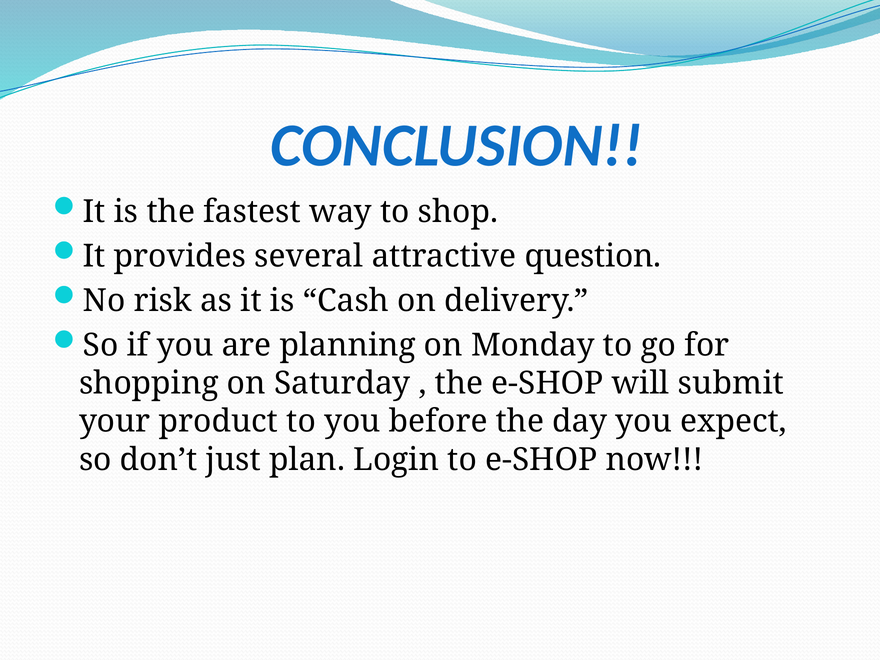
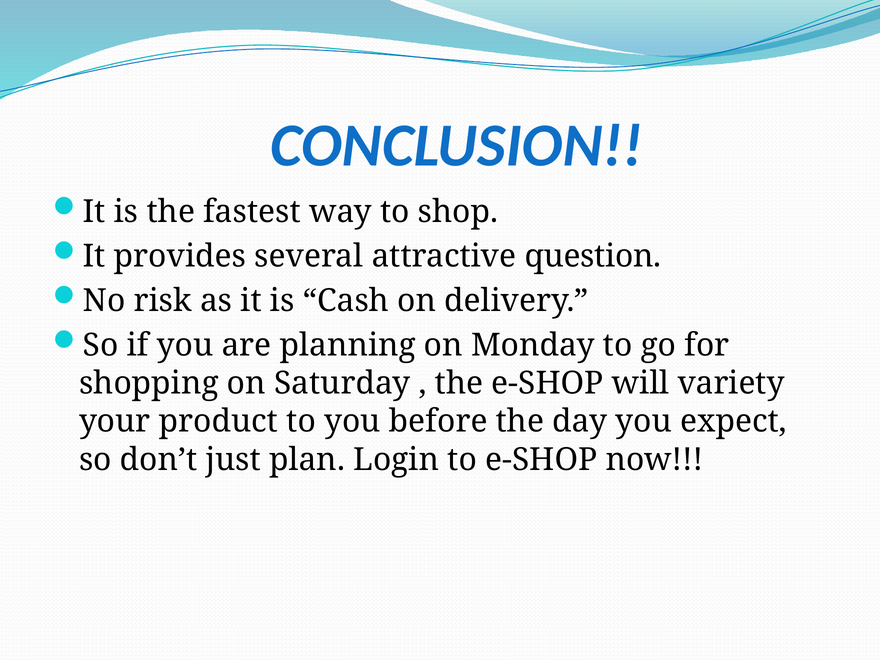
submit: submit -> variety
